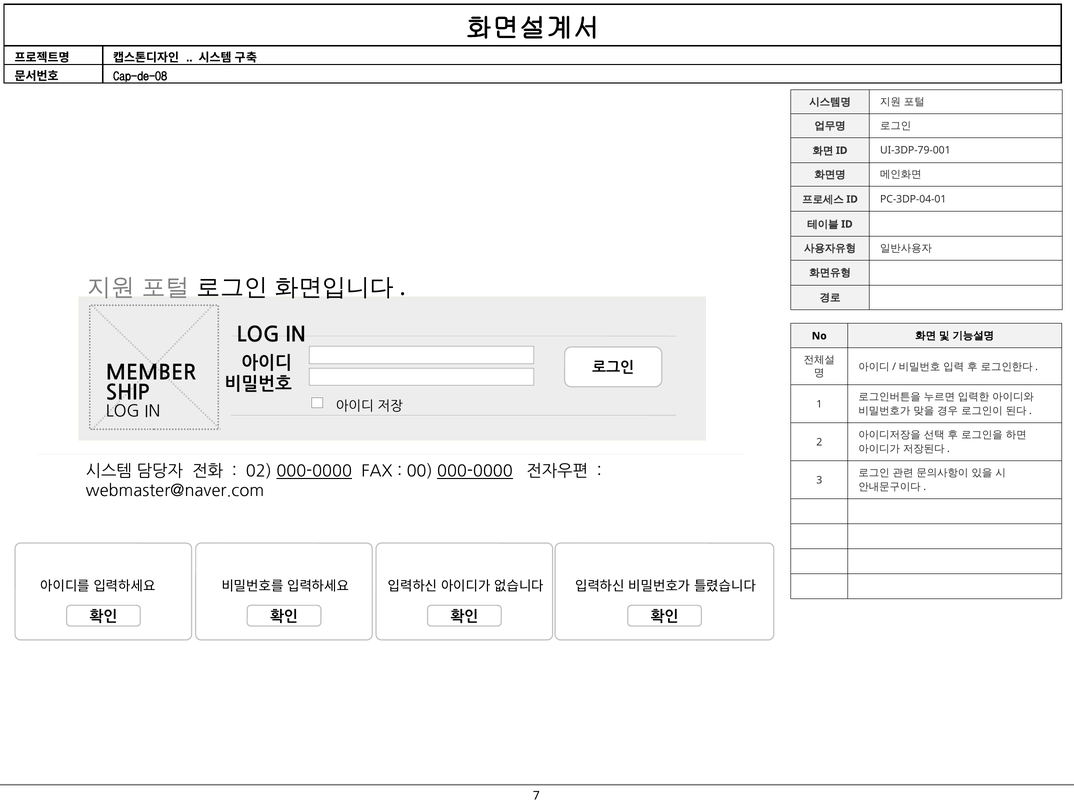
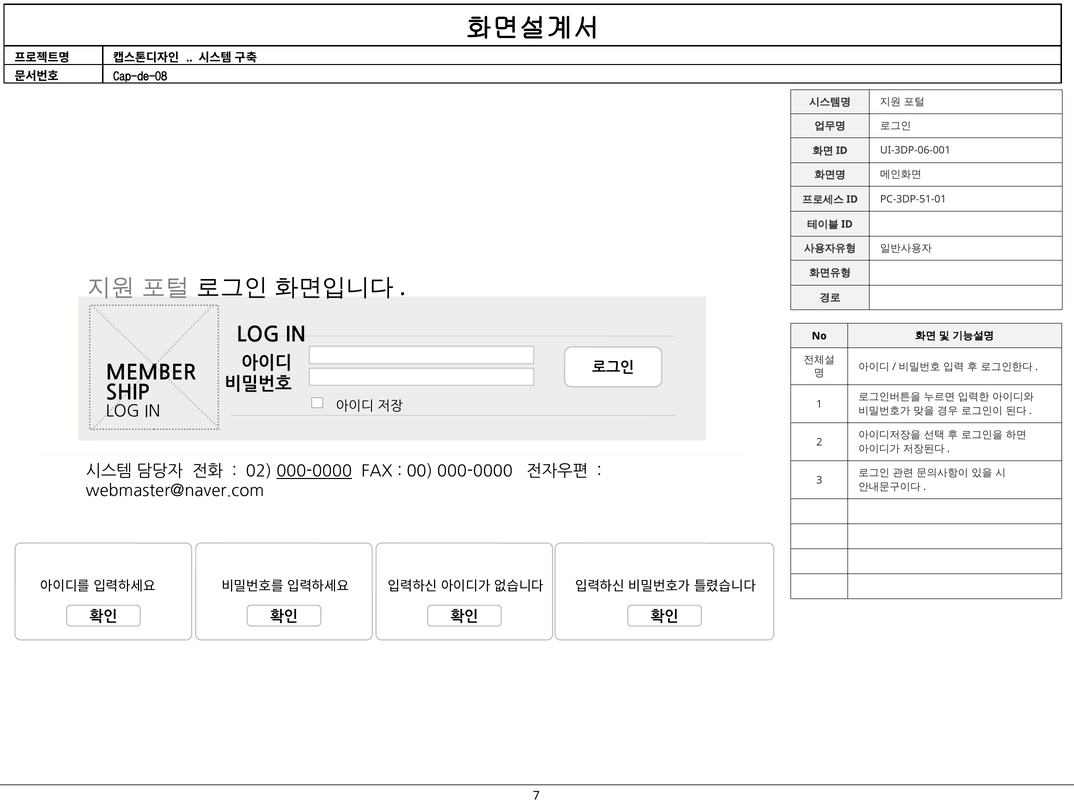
UI-3DP-79-001: UI-3DP-79-001 -> UI-3DP-06-001
PC-3DP-04-01: PC-3DP-04-01 -> PC-3DP-51-01
000-0000 at (475, 471) underline: present -> none
